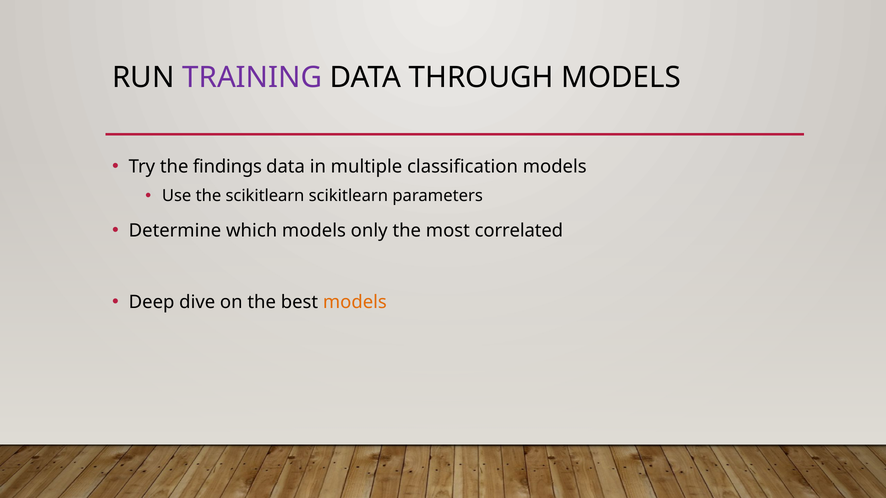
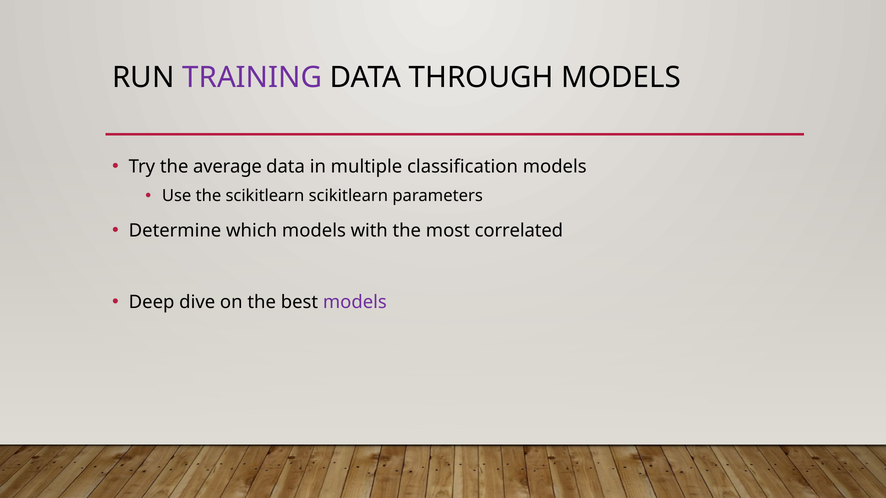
findings: findings -> average
only: only -> with
models at (355, 303) colour: orange -> purple
